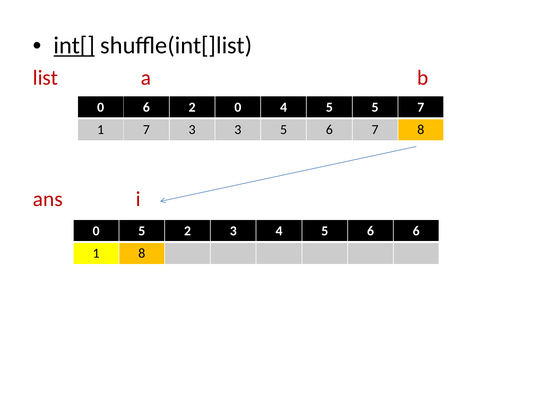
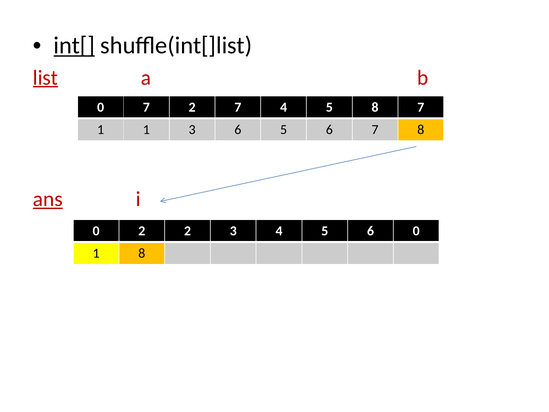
list underline: none -> present
0 6: 6 -> 7
2 0: 0 -> 7
5 5: 5 -> 8
1 7: 7 -> 1
3 3: 3 -> 6
ans underline: none -> present
0 5: 5 -> 2
6 6: 6 -> 0
